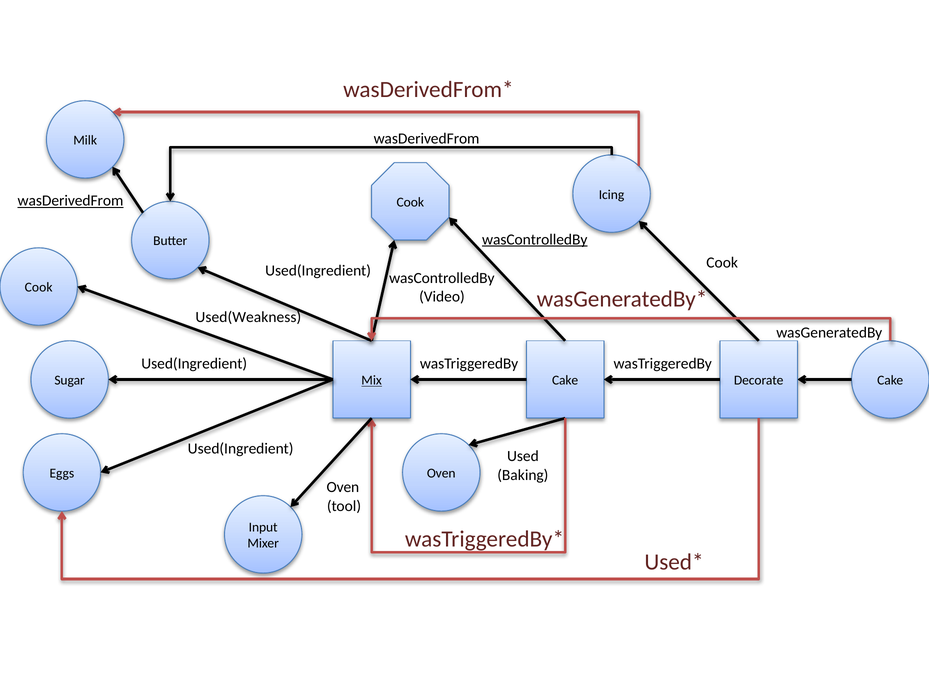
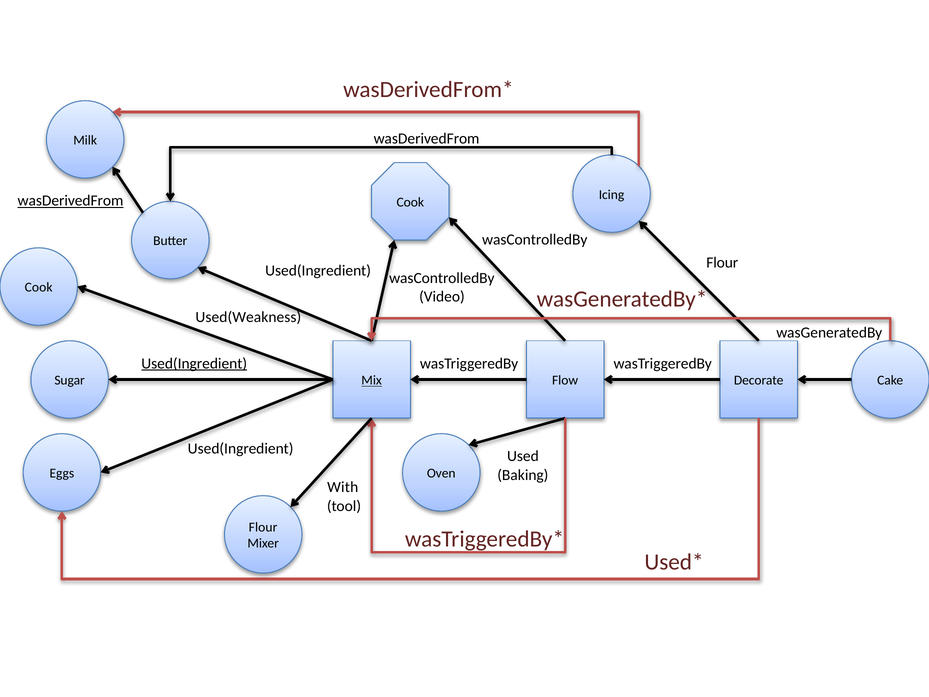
wasControlledBy at (535, 239) underline: present -> none
Cook at (722, 263): Cook -> Flour
Used(Ingredient at (194, 363) underline: none -> present
Cake at (565, 380): Cake -> Flow
Oven at (343, 487): Oven -> With
Input at (263, 527): Input -> Flour
